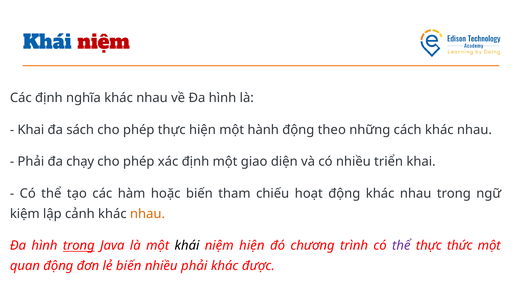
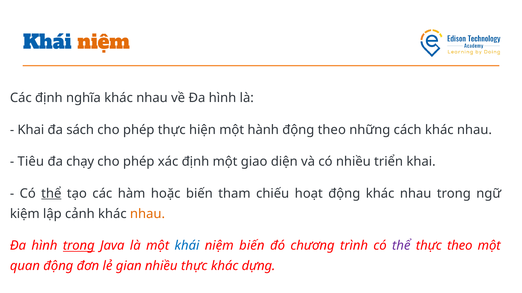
niệm at (104, 42) colour: red -> orange
Phải at (31, 162): Phải -> Tiêu
thể at (51, 194) underline: none -> present
khái at (187, 246) colour: black -> blue
niệm hiện: hiện -> biến
thức: thức -> theo
lẻ biến: biến -> gian
nhiều phải: phải -> thực
được: được -> dựng
